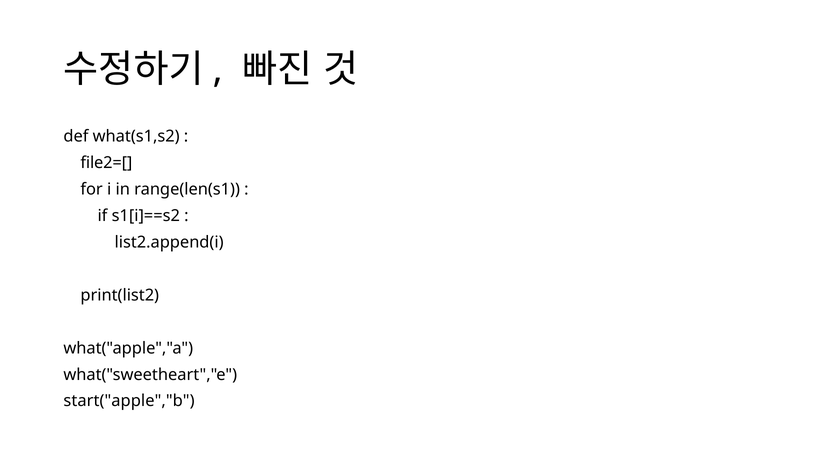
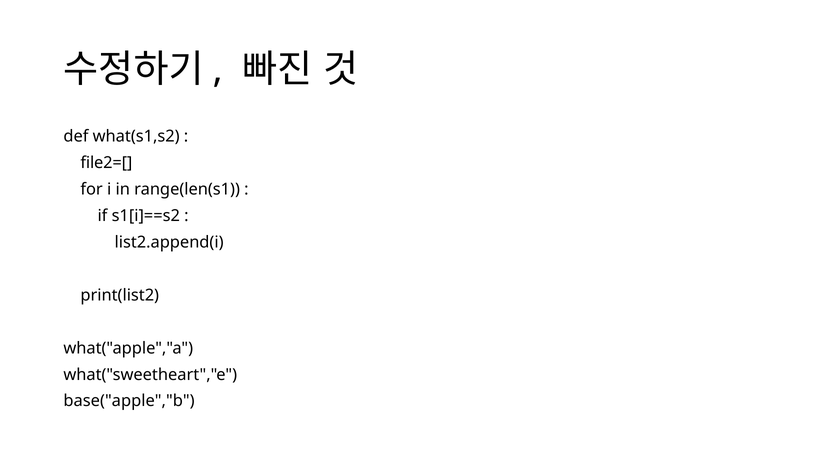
start("apple","b: start("apple","b -> base("apple","b
